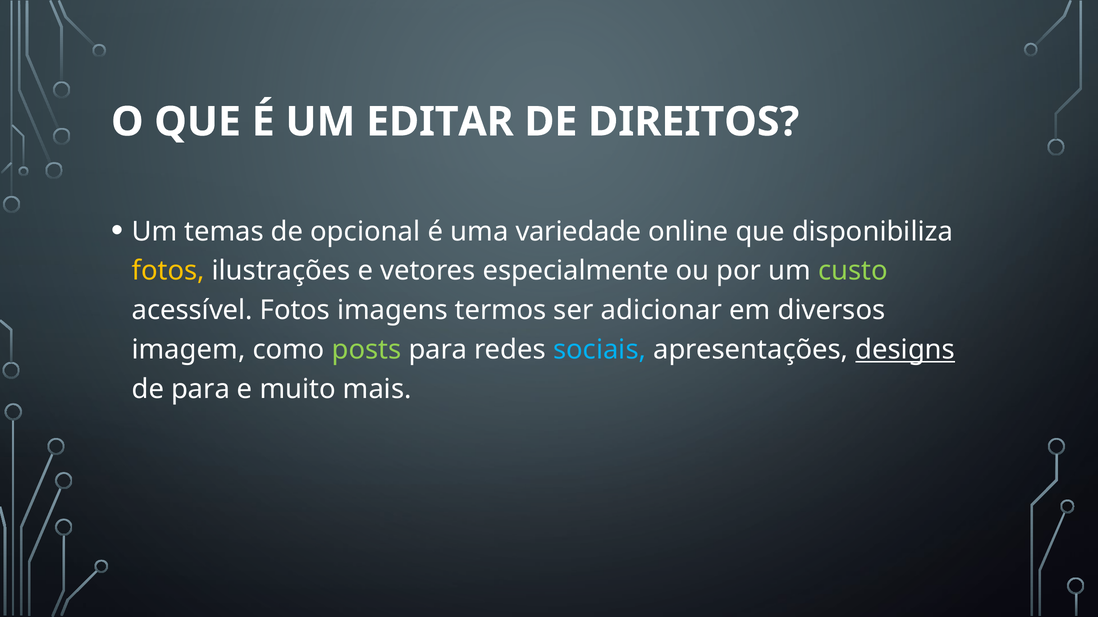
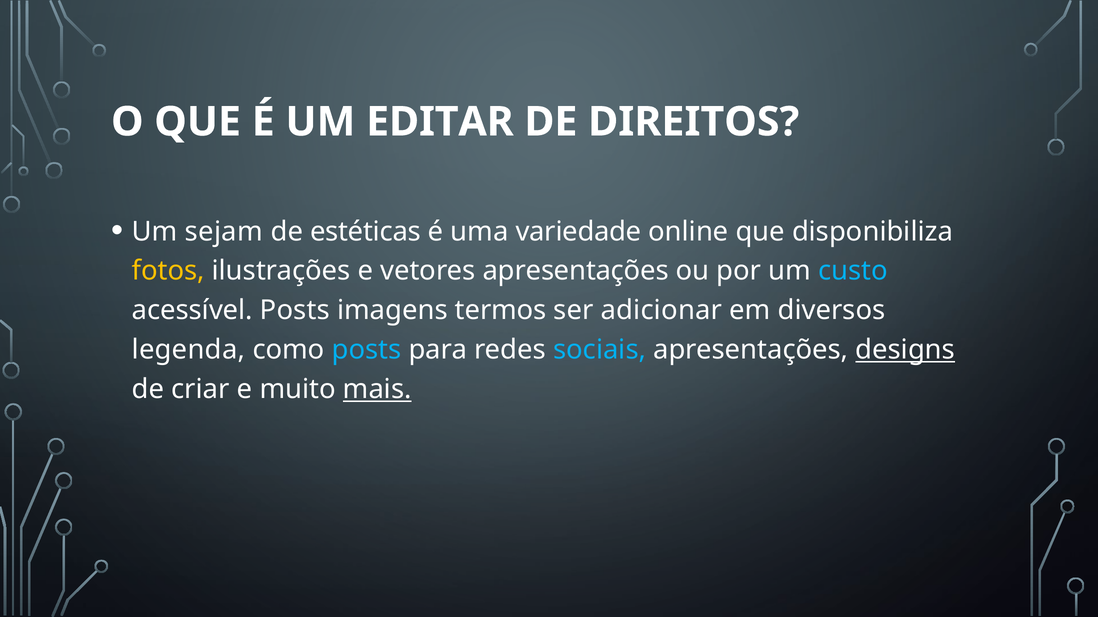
temas: temas -> sejam
opcional: opcional -> estéticas
vetores especialmente: especialmente -> apresentações
custo colour: light green -> light blue
acessível Fotos: Fotos -> Posts
imagem: imagem -> legenda
posts at (367, 350) colour: light green -> light blue
de para: para -> criar
mais underline: none -> present
